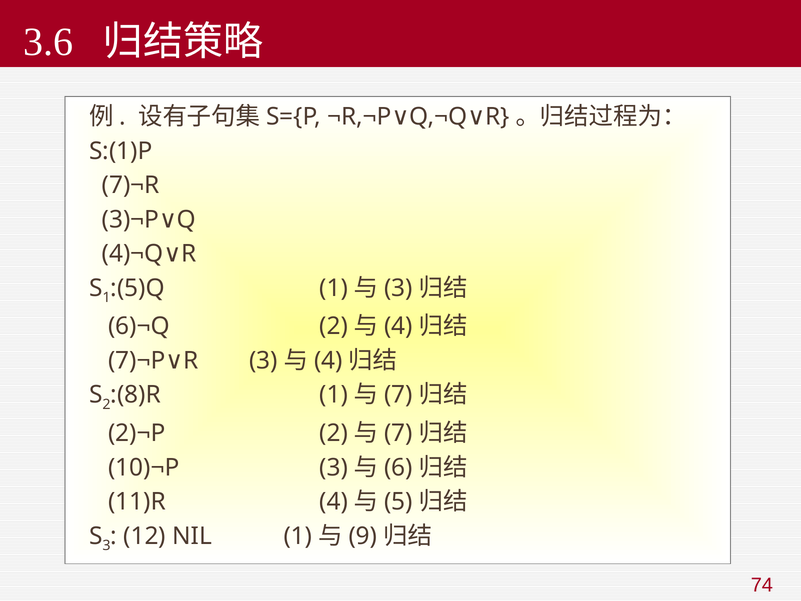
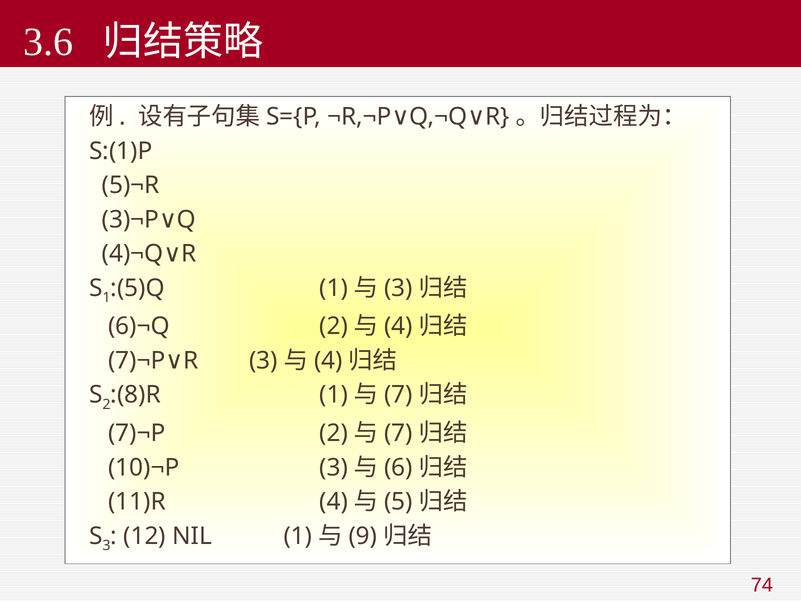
7)¬R: 7)¬R -> 5)¬R
2)¬P at (137, 433): 2)¬P -> 7)¬P
